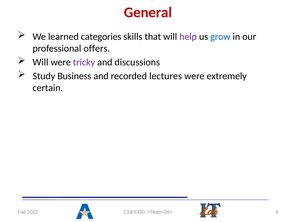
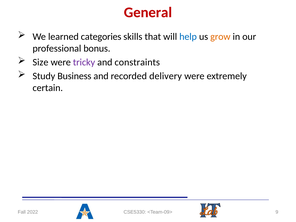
help colour: purple -> blue
grow colour: blue -> orange
offers: offers -> bonus
Will at (40, 62): Will -> Size
discussions: discussions -> constraints
lectures: lectures -> delivery
